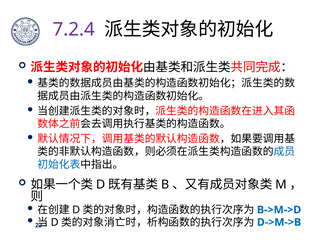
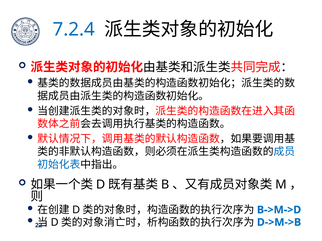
7.2.4 colour: purple -> blue
